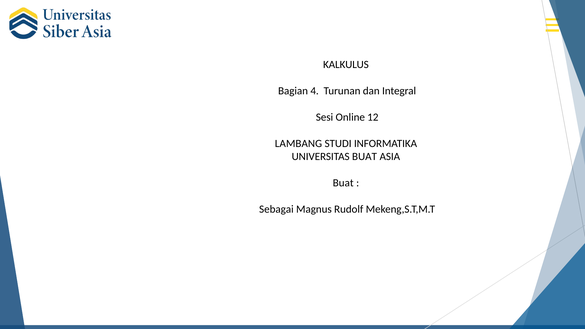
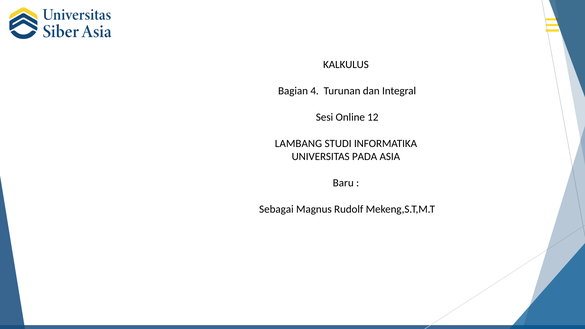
UNIVERSITAS BUAT: BUAT -> PADA
Buat at (343, 183): Buat -> Baru
